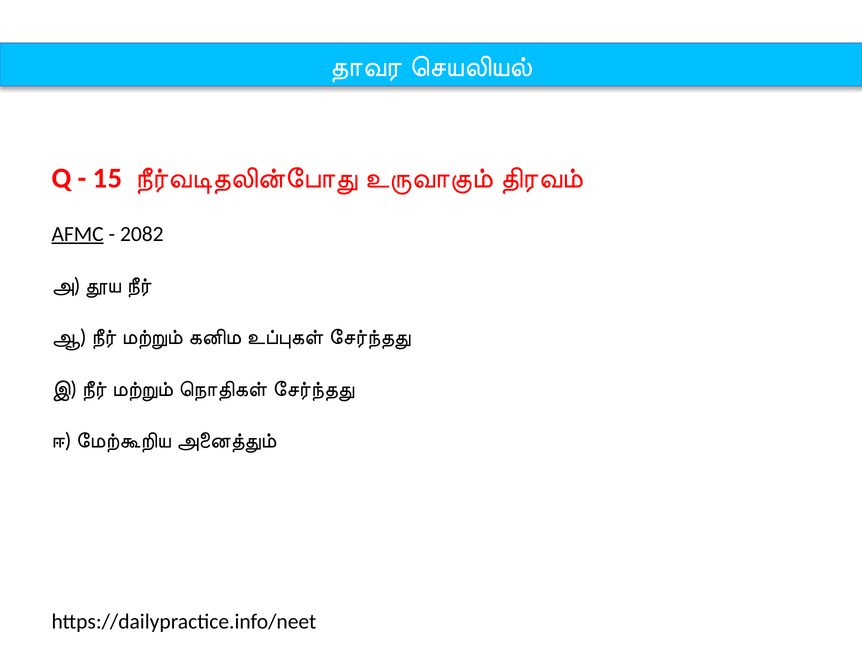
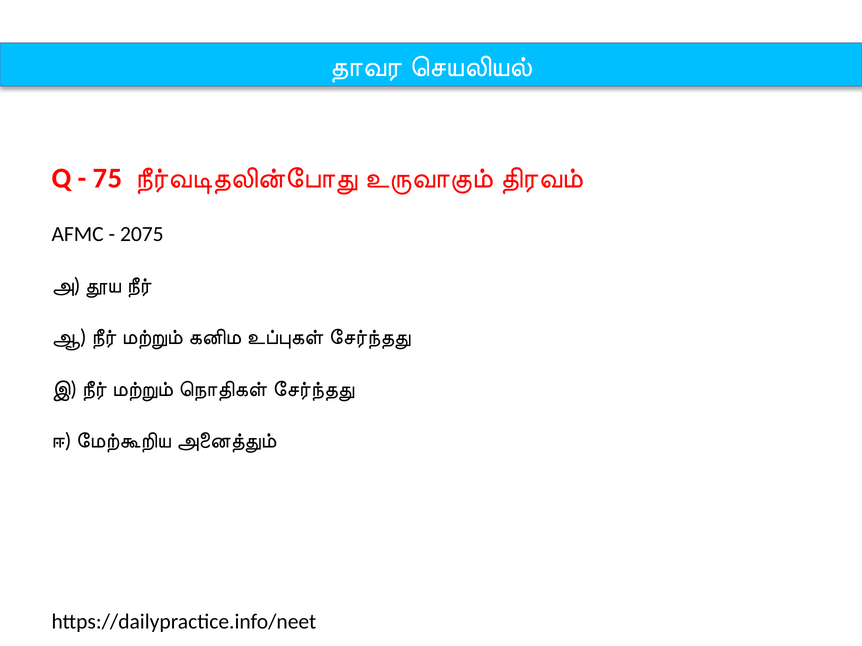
15: 15 -> 75
AFMC underline: present -> none
2082: 2082 -> 2075
